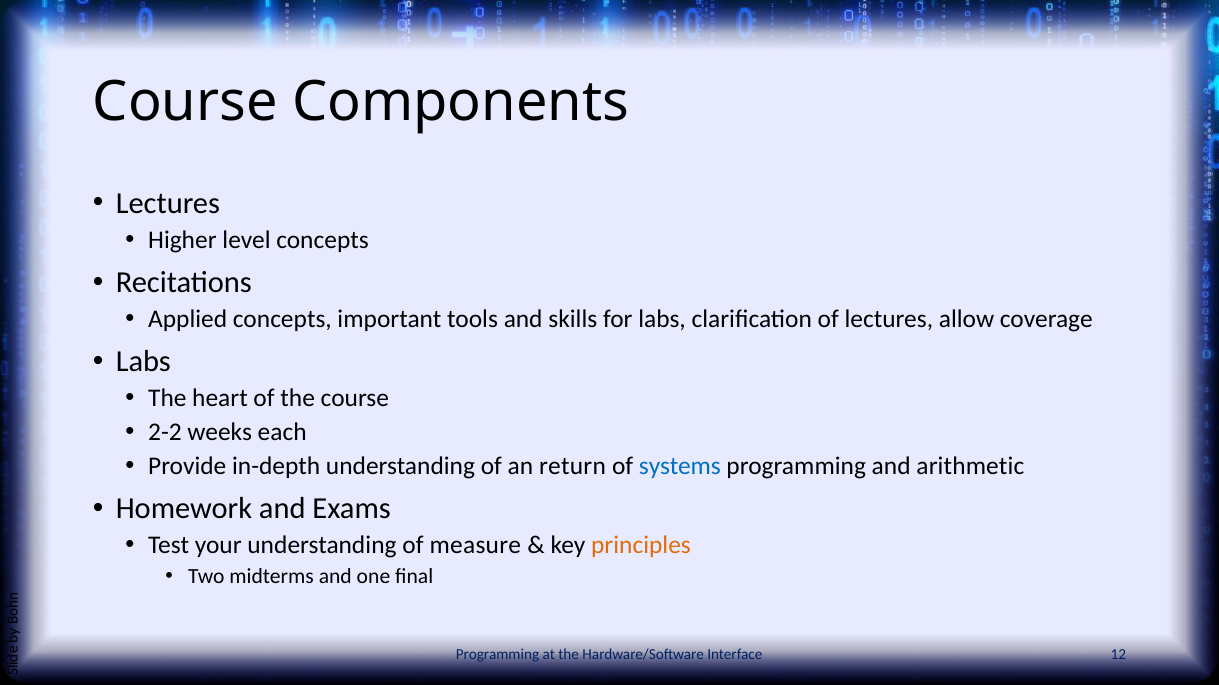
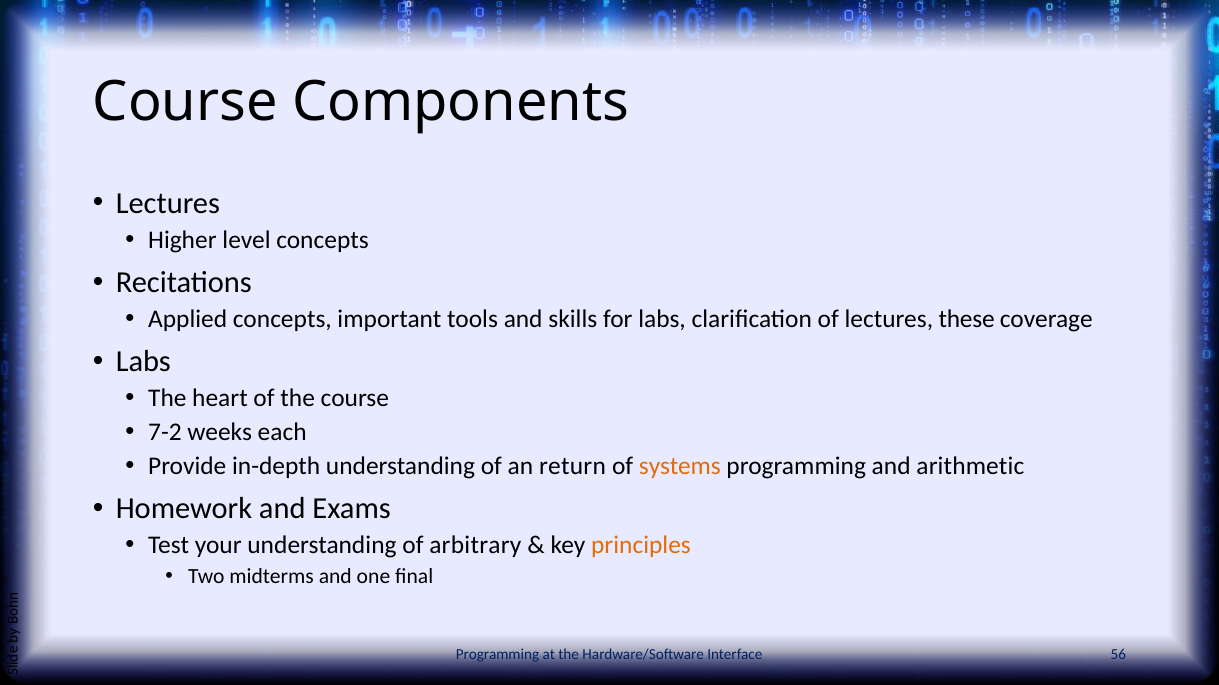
allow: allow -> these
2-2: 2-2 -> 7-2
systems colour: blue -> orange
measure: measure -> arbitrary
12: 12 -> 56
